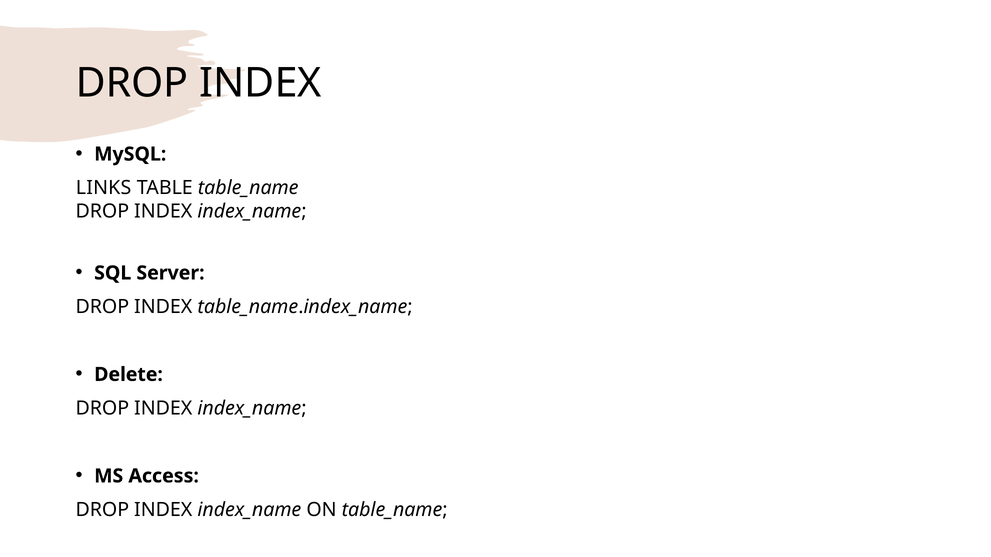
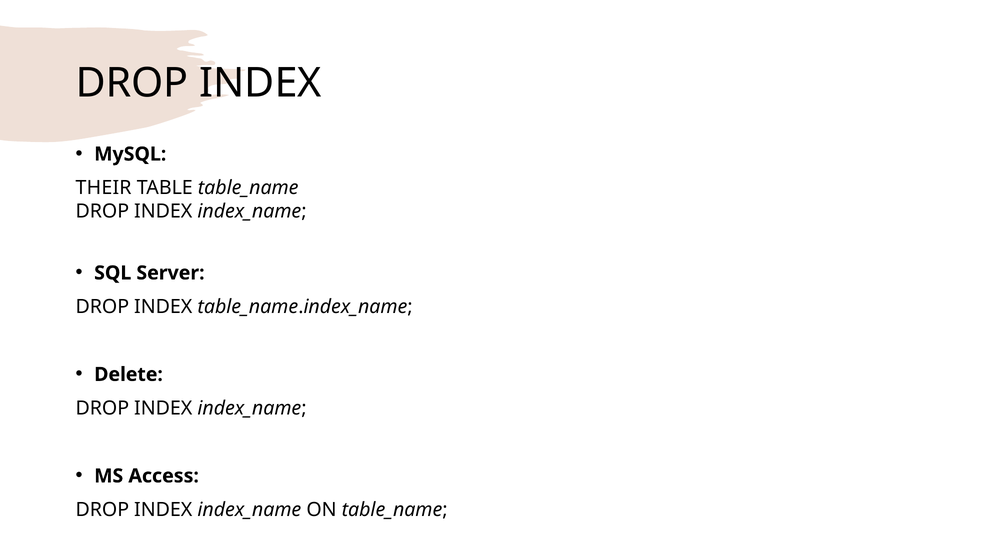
LINKS: LINKS -> THEIR
